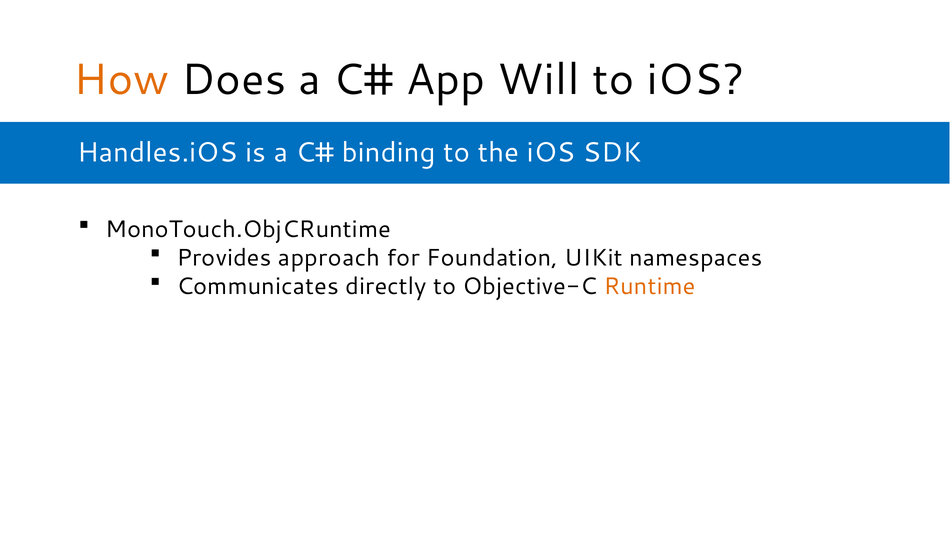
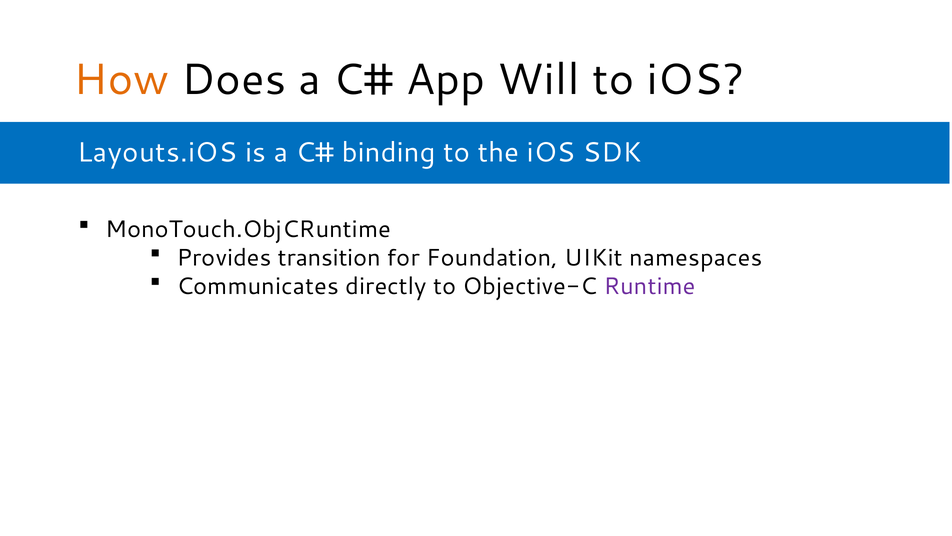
Handles.iOS: Handles.iOS -> Layouts.iOS
approach: approach -> transition
Runtime colour: orange -> purple
